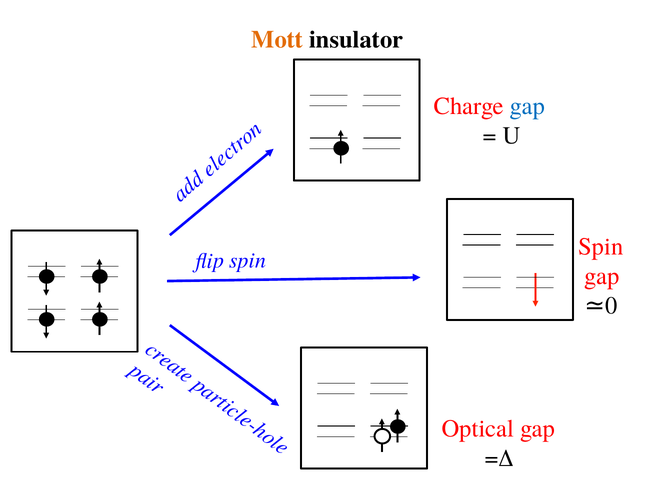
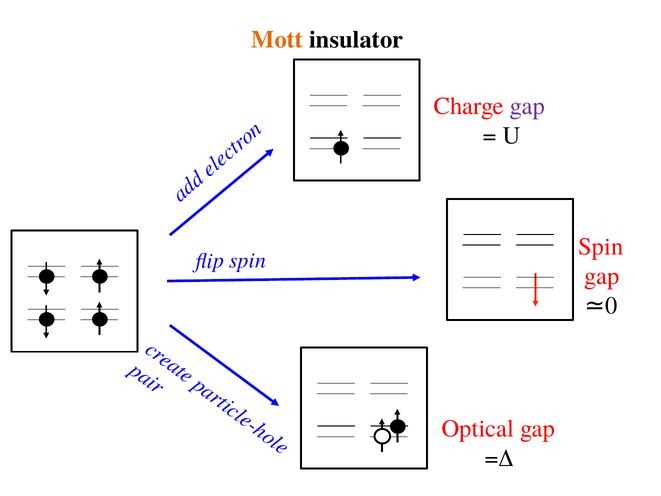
gap at (527, 106) colour: blue -> purple
